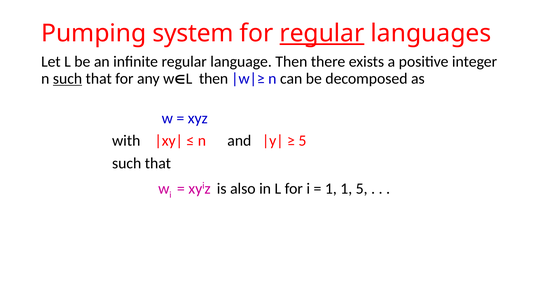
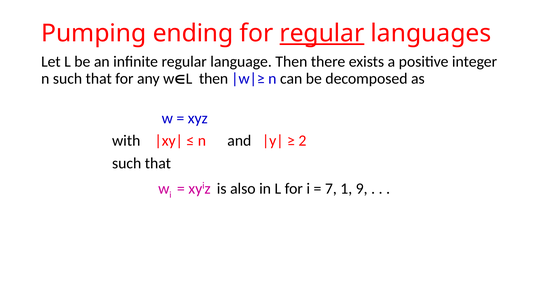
system: system -> ending
such at (68, 79) underline: present -> none
5 at (302, 141): 5 -> 2
1 at (331, 189): 1 -> 7
1 5: 5 -> 9
